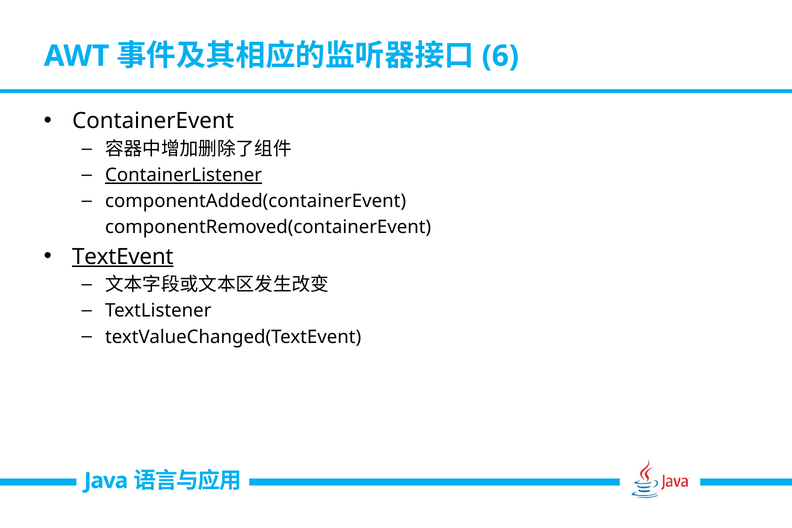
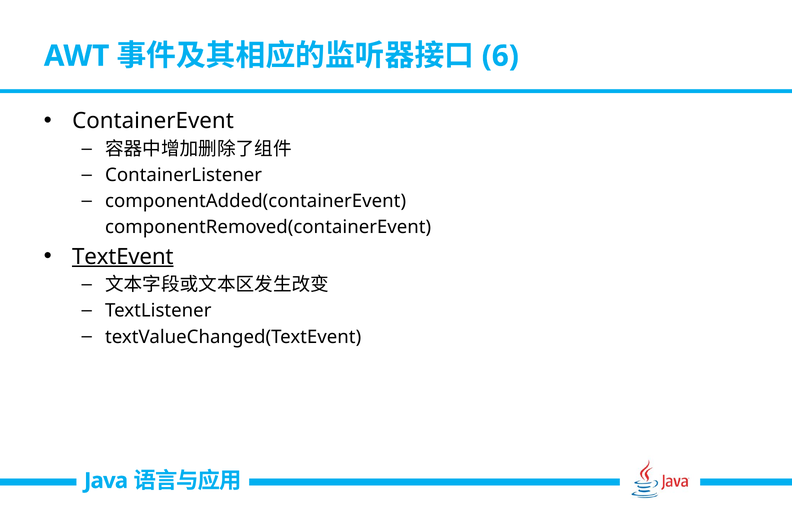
ContainerListener underline: present -> none
